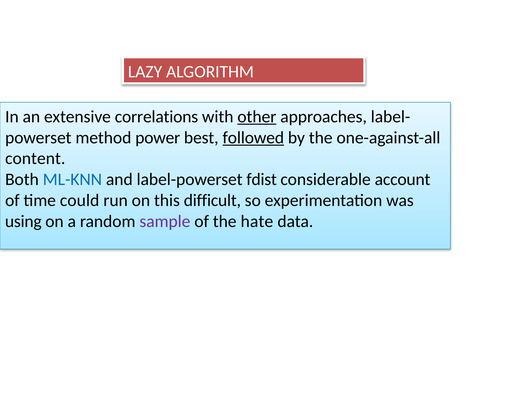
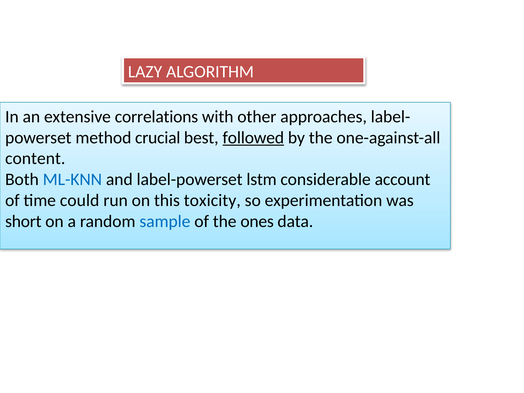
other underline: present -> none
power: power -> crucial
fdist: fdist -> lstm
difficult: difficult -> toxicity
using: using -> short
sample colour: purple -> blue
hate: hate -> ones
